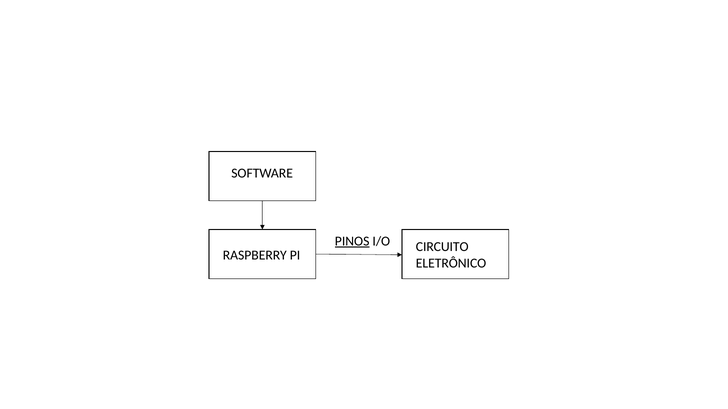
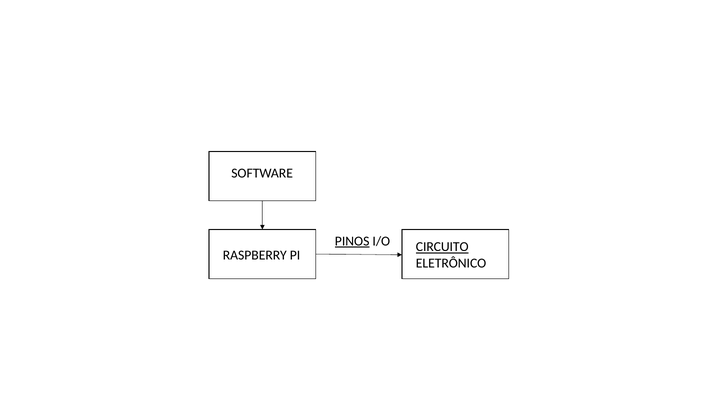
CIRCUITO underline: none -> present
